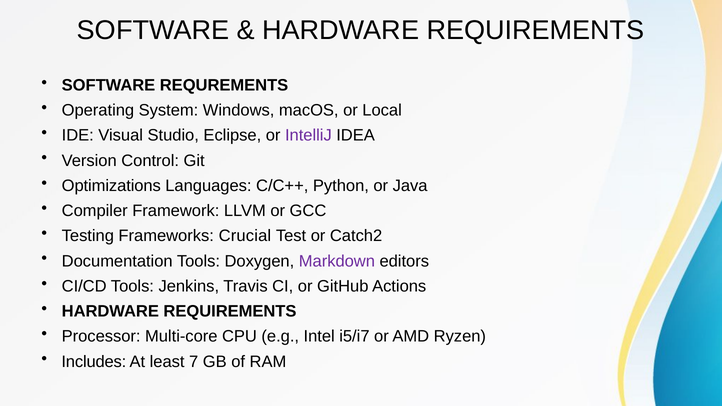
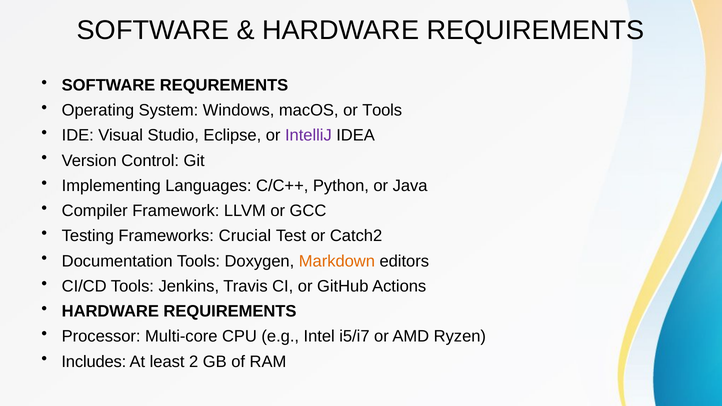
or Local: Local -> Tools
Optimizations: Optimizations -> Implementing
Markdown colour: purple -> orange
7: 7 -> 2
